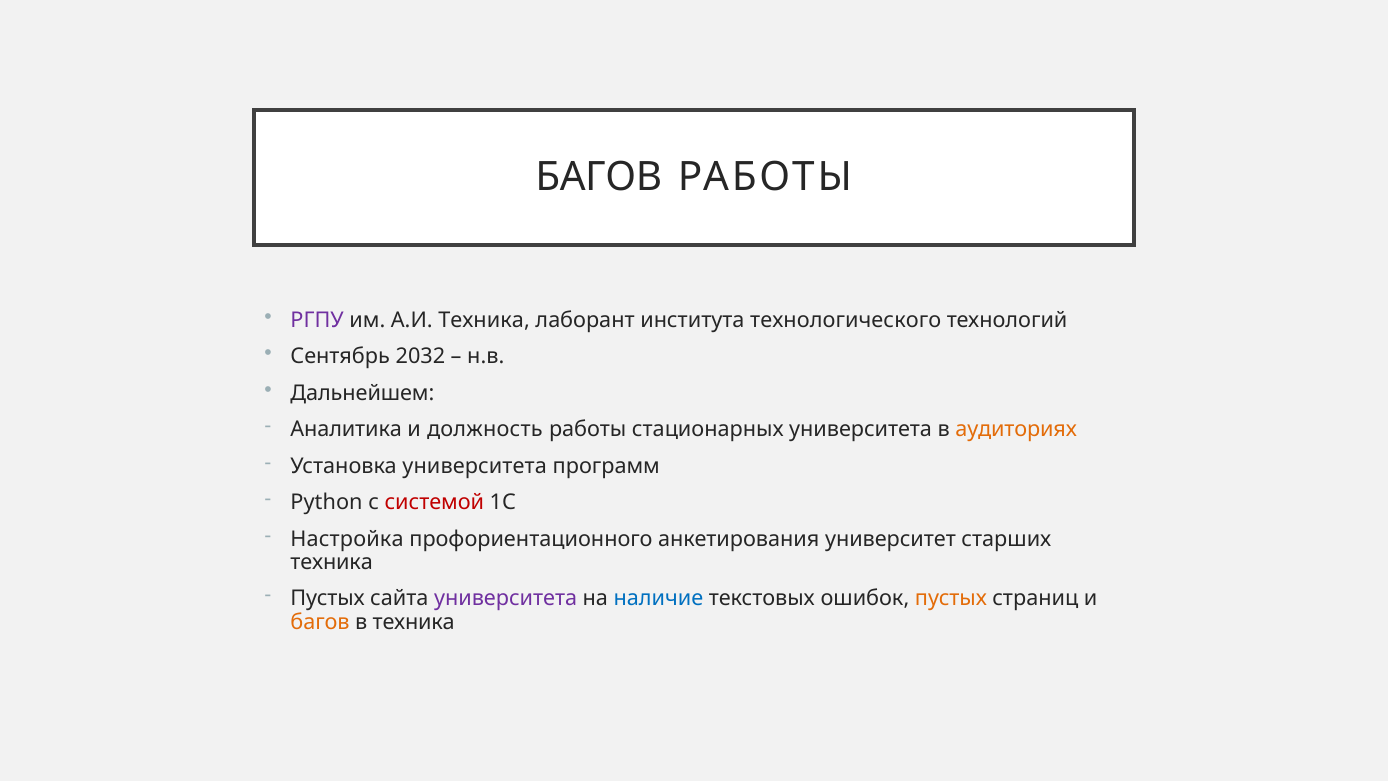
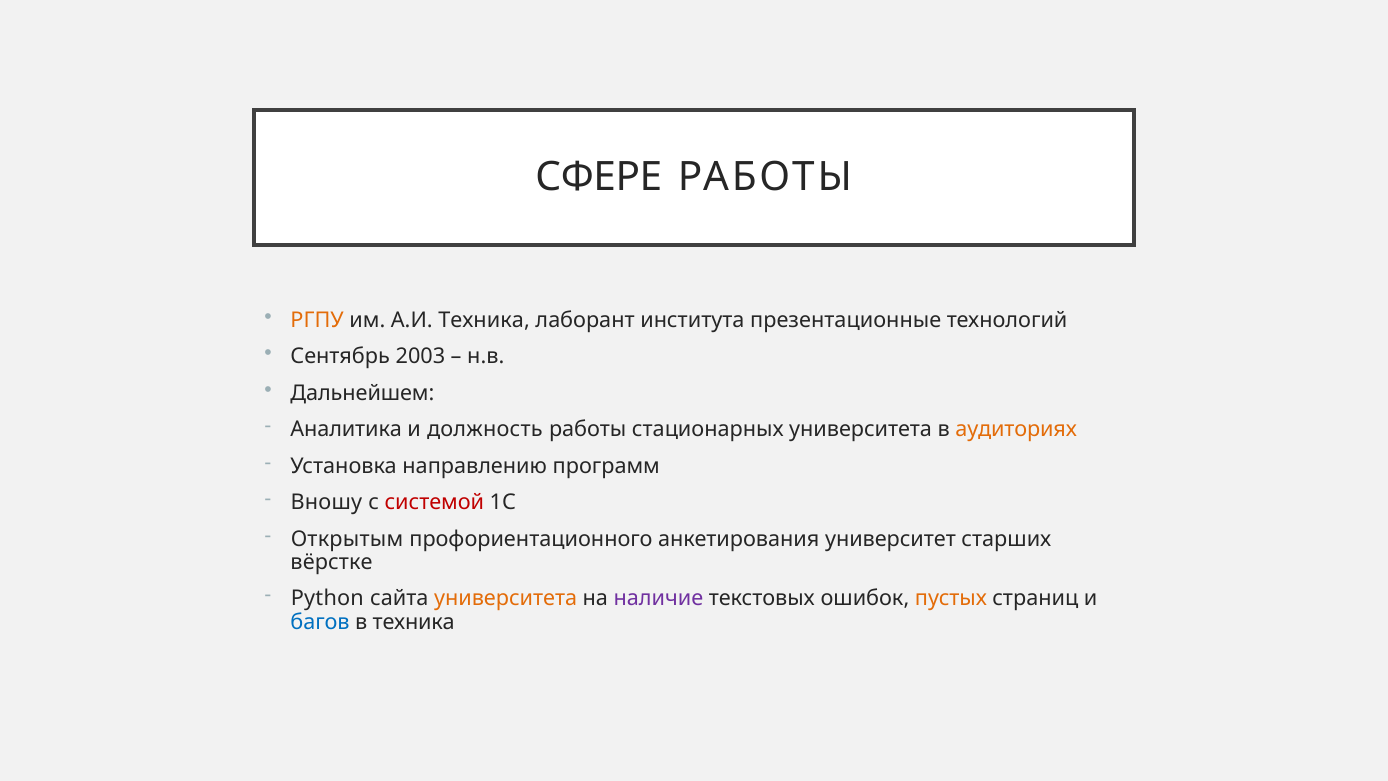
БАГОВ at (599, 177): БАГОВ -> СФЕРЕ
РГПУ colour: purple -> orange
технологического: технологического -> презентационные
2032: 2032 -> 2003
Установка университета: университета -> направлению
Python: Python -> Вношу
Настройка: Настройка -> Открытым
техника at (332, 562): техника -> вёрстке
Пустых at (328, 599): Пустых -> Python
университета at (506, 599) colour: purple -> orange
наличие colour: blue -> purple
багов at (320, 622) colour: orange -> blue
